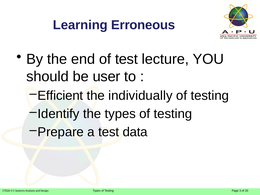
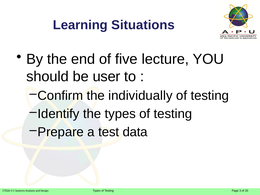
Erroneous: Erroneous -> Situations
of test: test -> five
Efficient: Efficient -> Confirm
